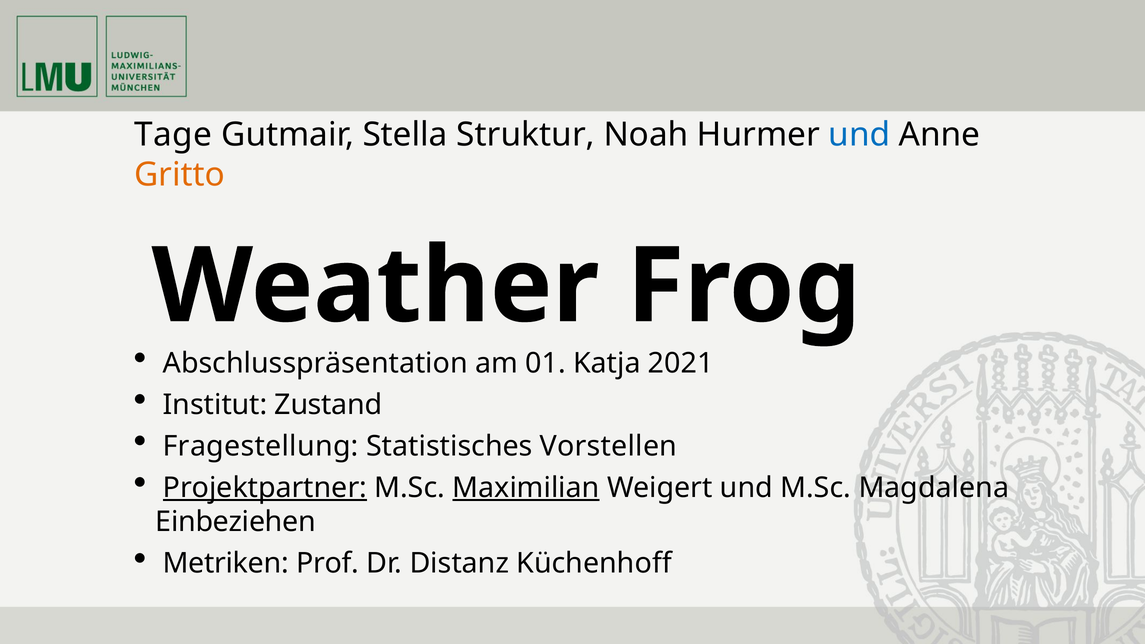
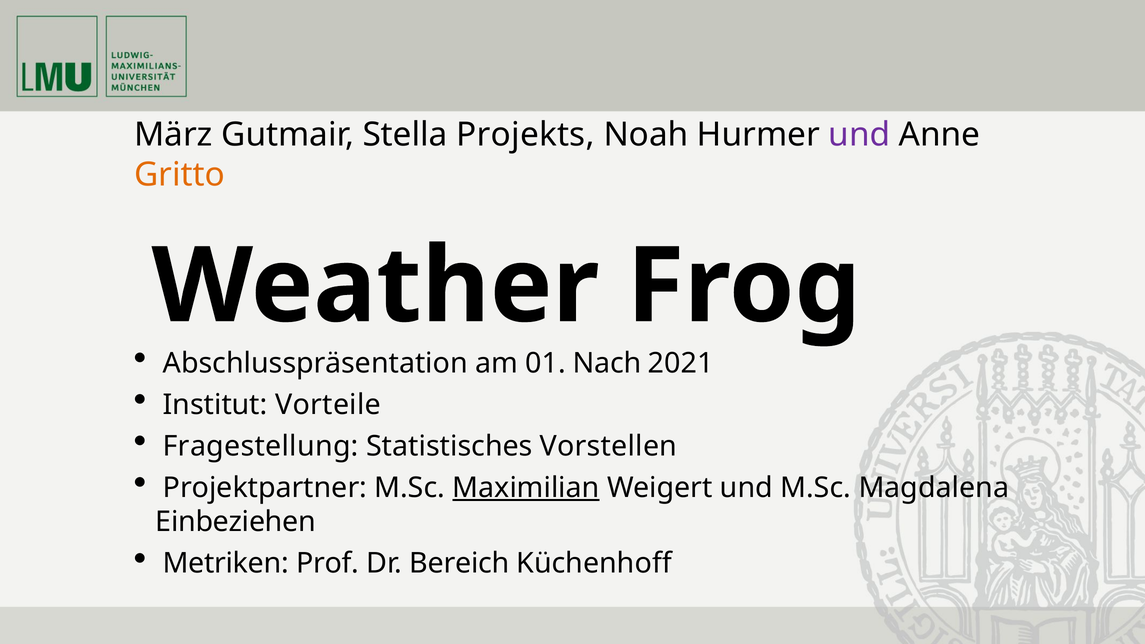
Tage: Tage -> März
Struktur: Struktur -> Projekts
und at (859, 135) colour: blue -> purple
Katja: Katja -> Nach
Zustand: Zustand -> Vorteile
Projektpartner underline: present -> none
Distanz: Distanz -> Bereich
